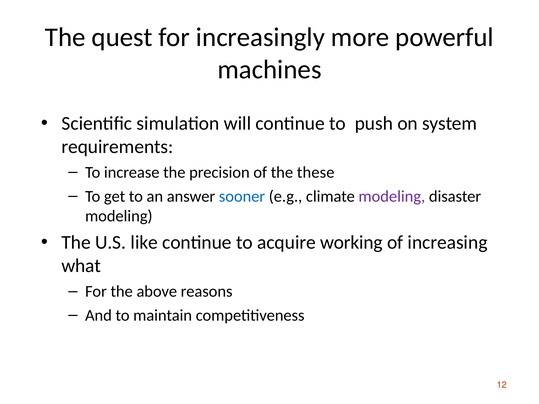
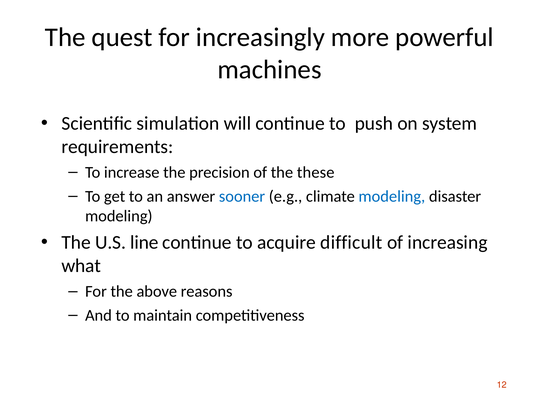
modeling at (392, 196) colour: purple -> blue
like: like -> line
working: working -> difficult
